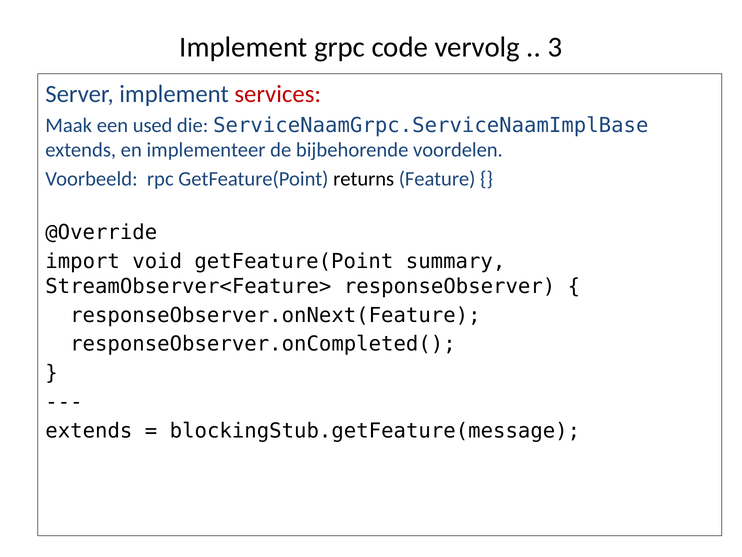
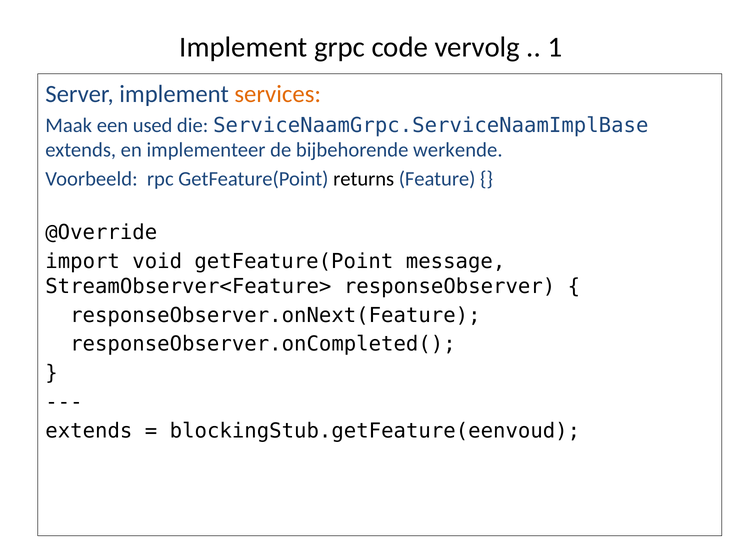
3: 3 -> 1
services colour: red -> orange
voordelen: voordelen -> werkende
summary: summary -> message
blockingStub.getFeature(message: blockingStub.getFeature(message -> blockingStub.getFeature(eenvoud
